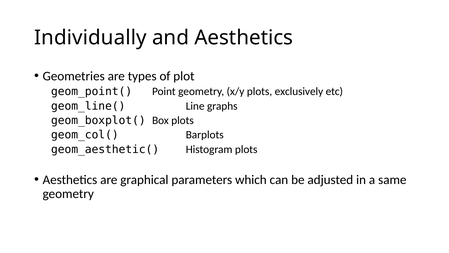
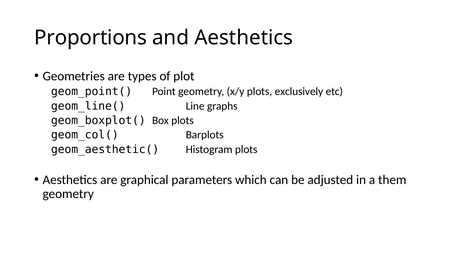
Individually: Individually -> Proportions
same: same -> them
